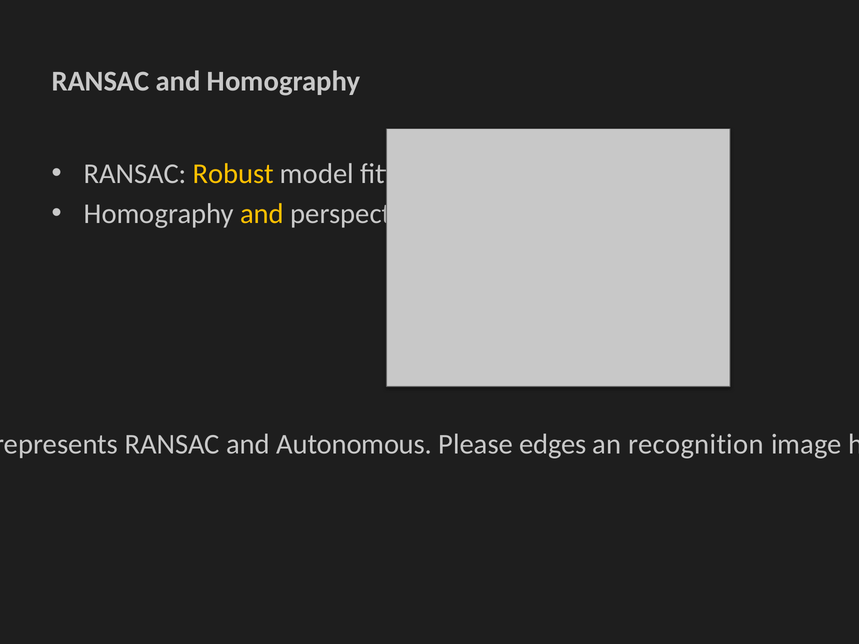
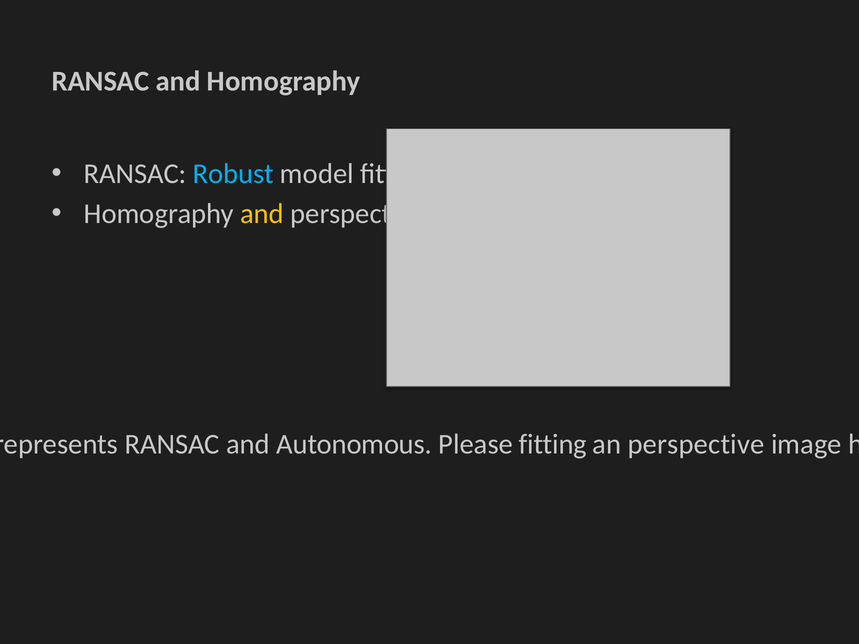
Robust colour: yellow -> light blue
Please edges: edges -> fitting
an recognition: recognition -> perspective
